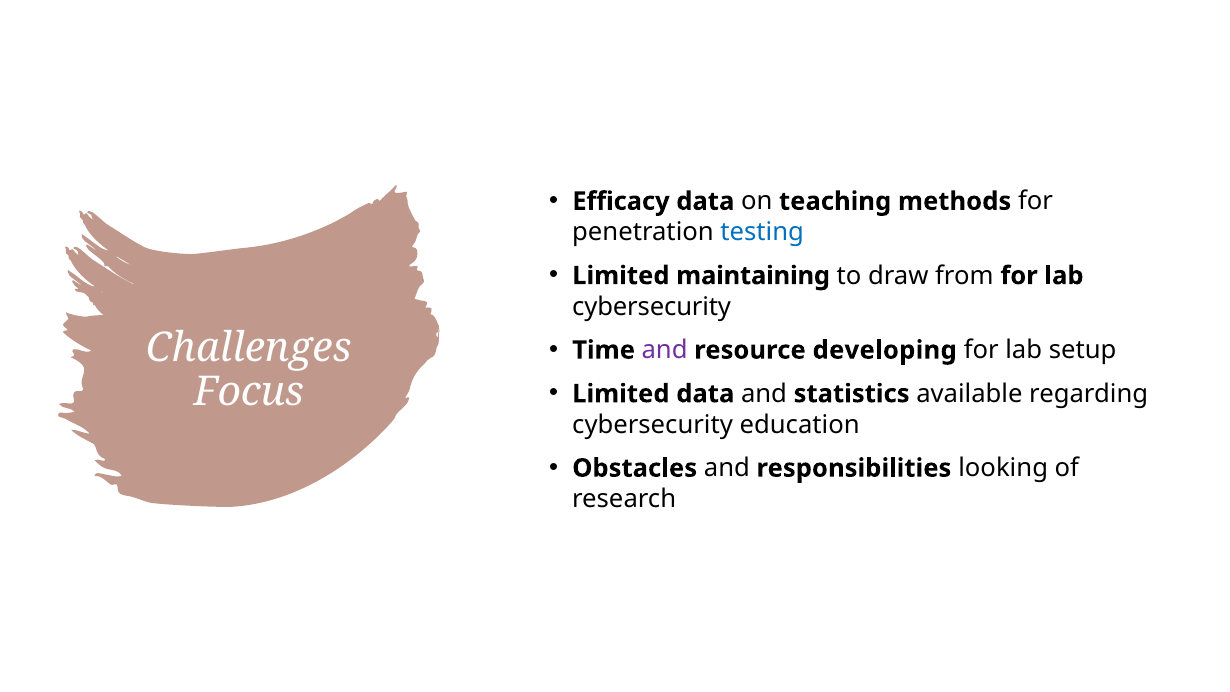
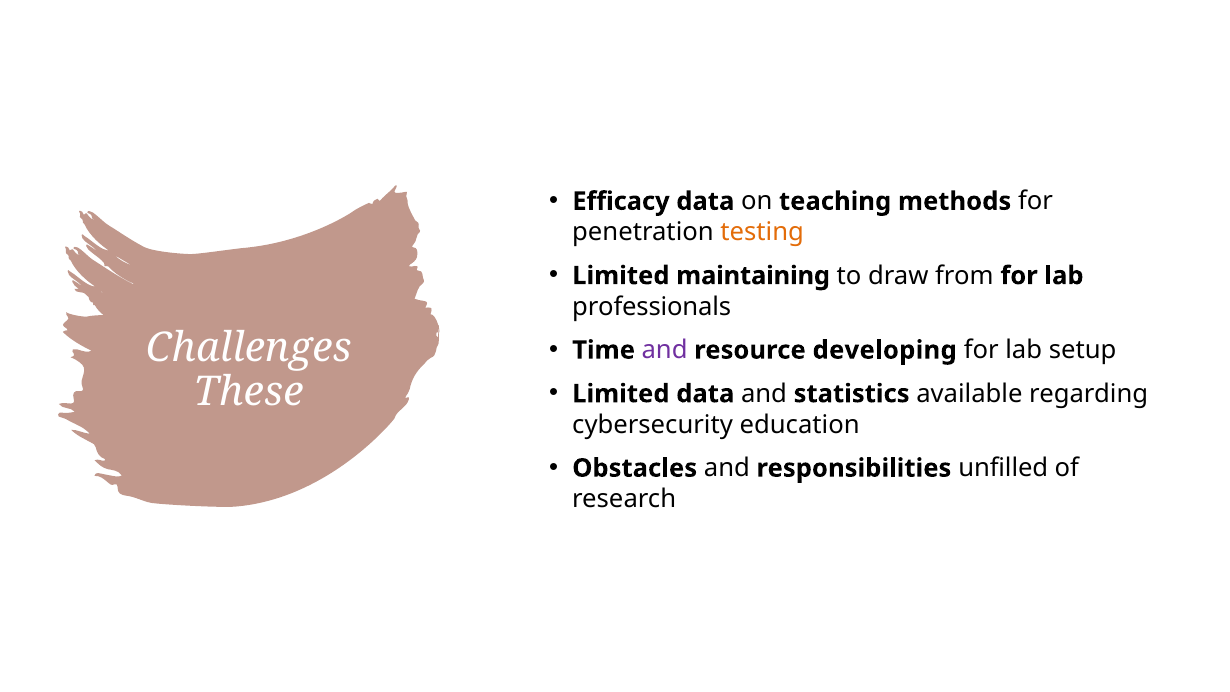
testing colour: blue -> orange
cybersecurity at (652, 306): cybersecurity -> professionals
Focus: Focus -> These
looking: looking -> unfilled
